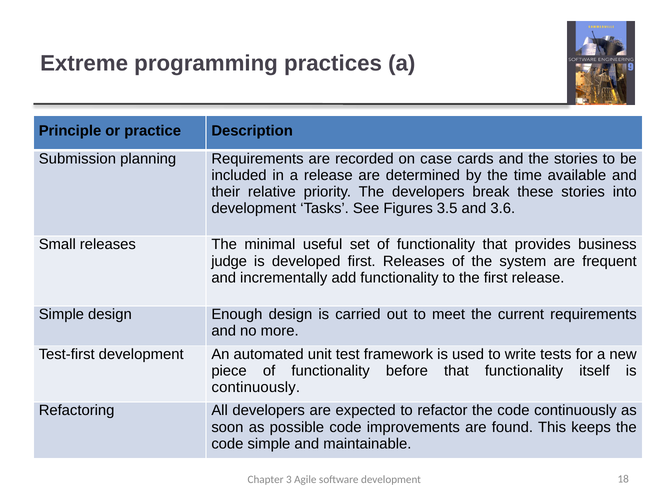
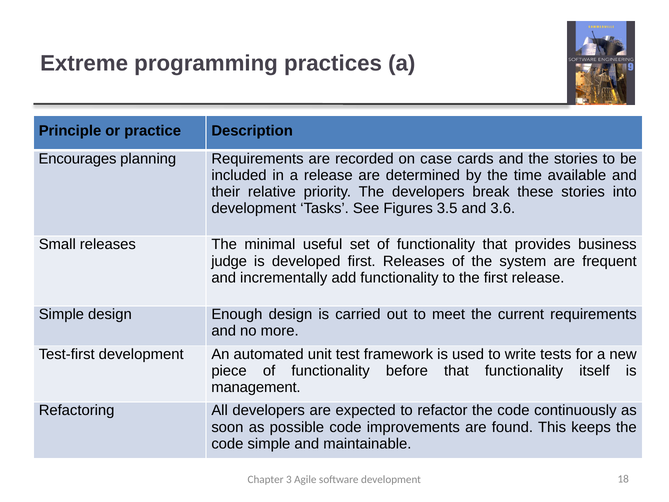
Submission: Submission -> Encourages
continuously at (256, 387): continuously -> management
